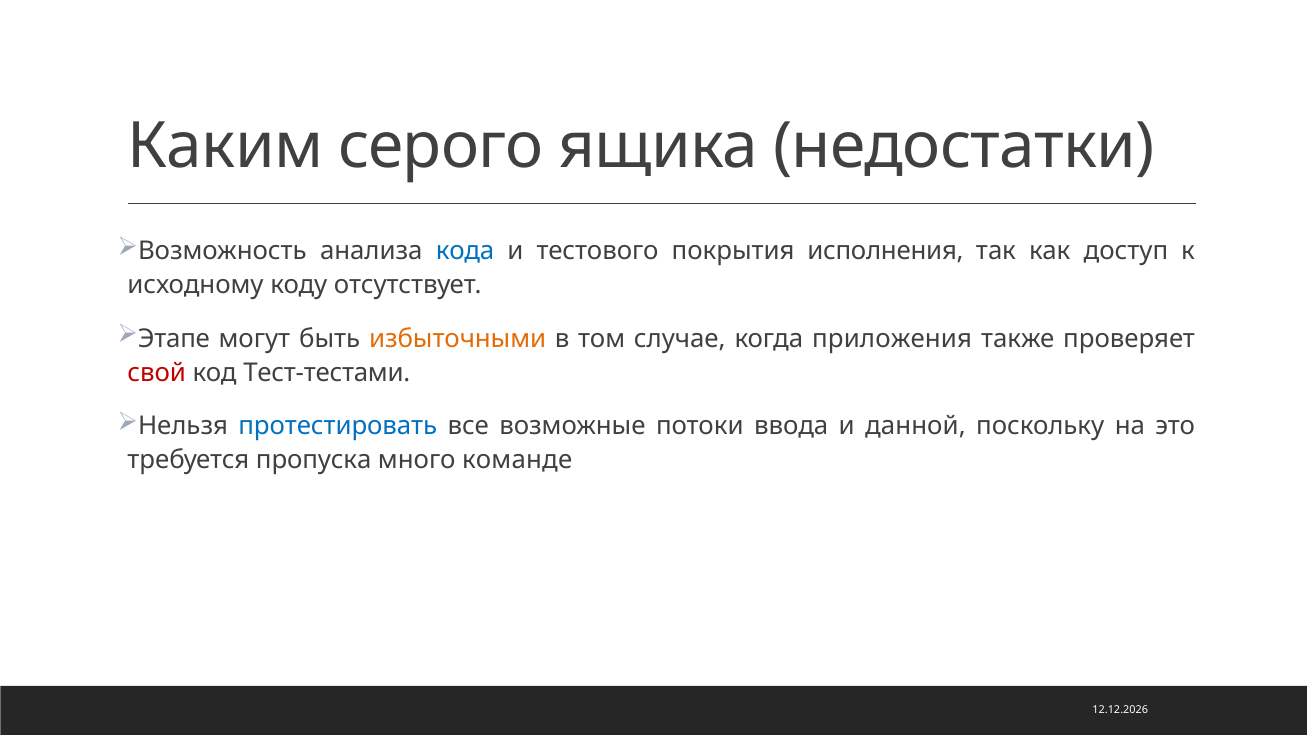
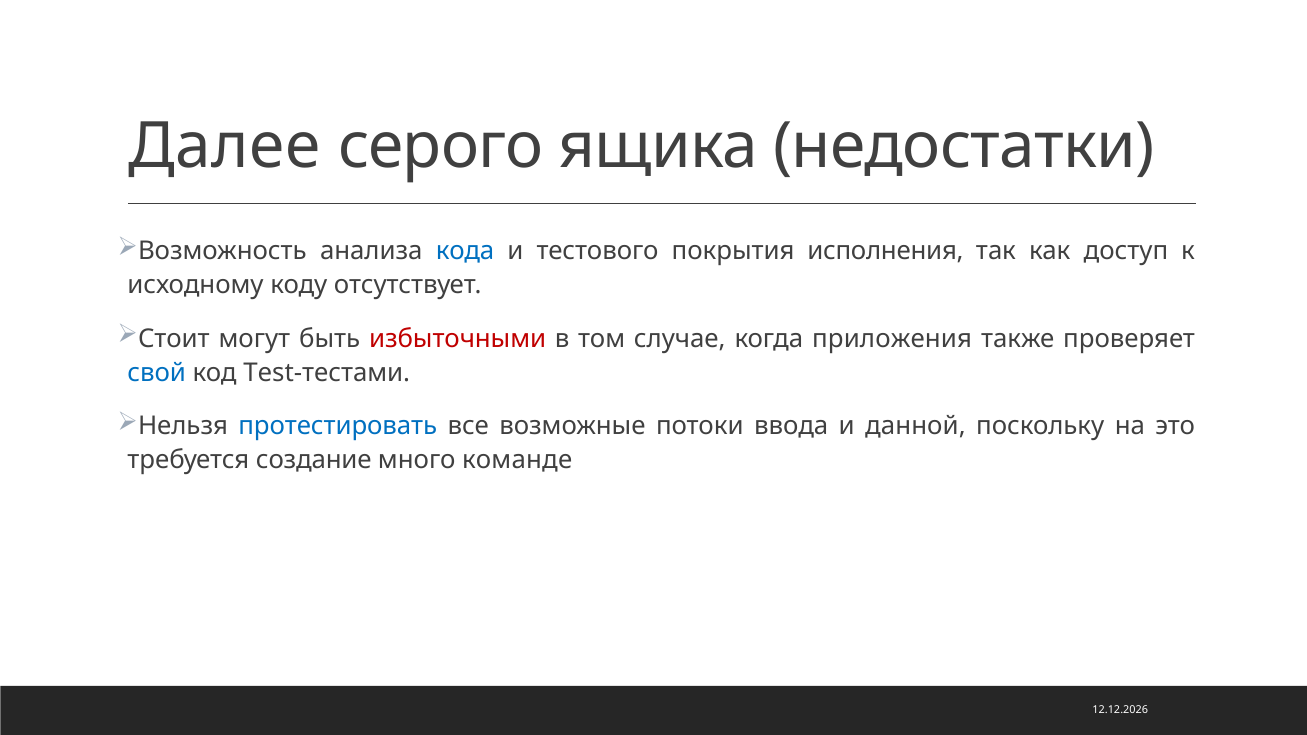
Каким: Каким -> Далее
Этапе: Этапе -> Стоит
избыточными colour: orange -> red
свой colour: red -> blue
Тест-тестами: Тест-тестами -> Test-тестами
пропуска: пропуска -> создание
